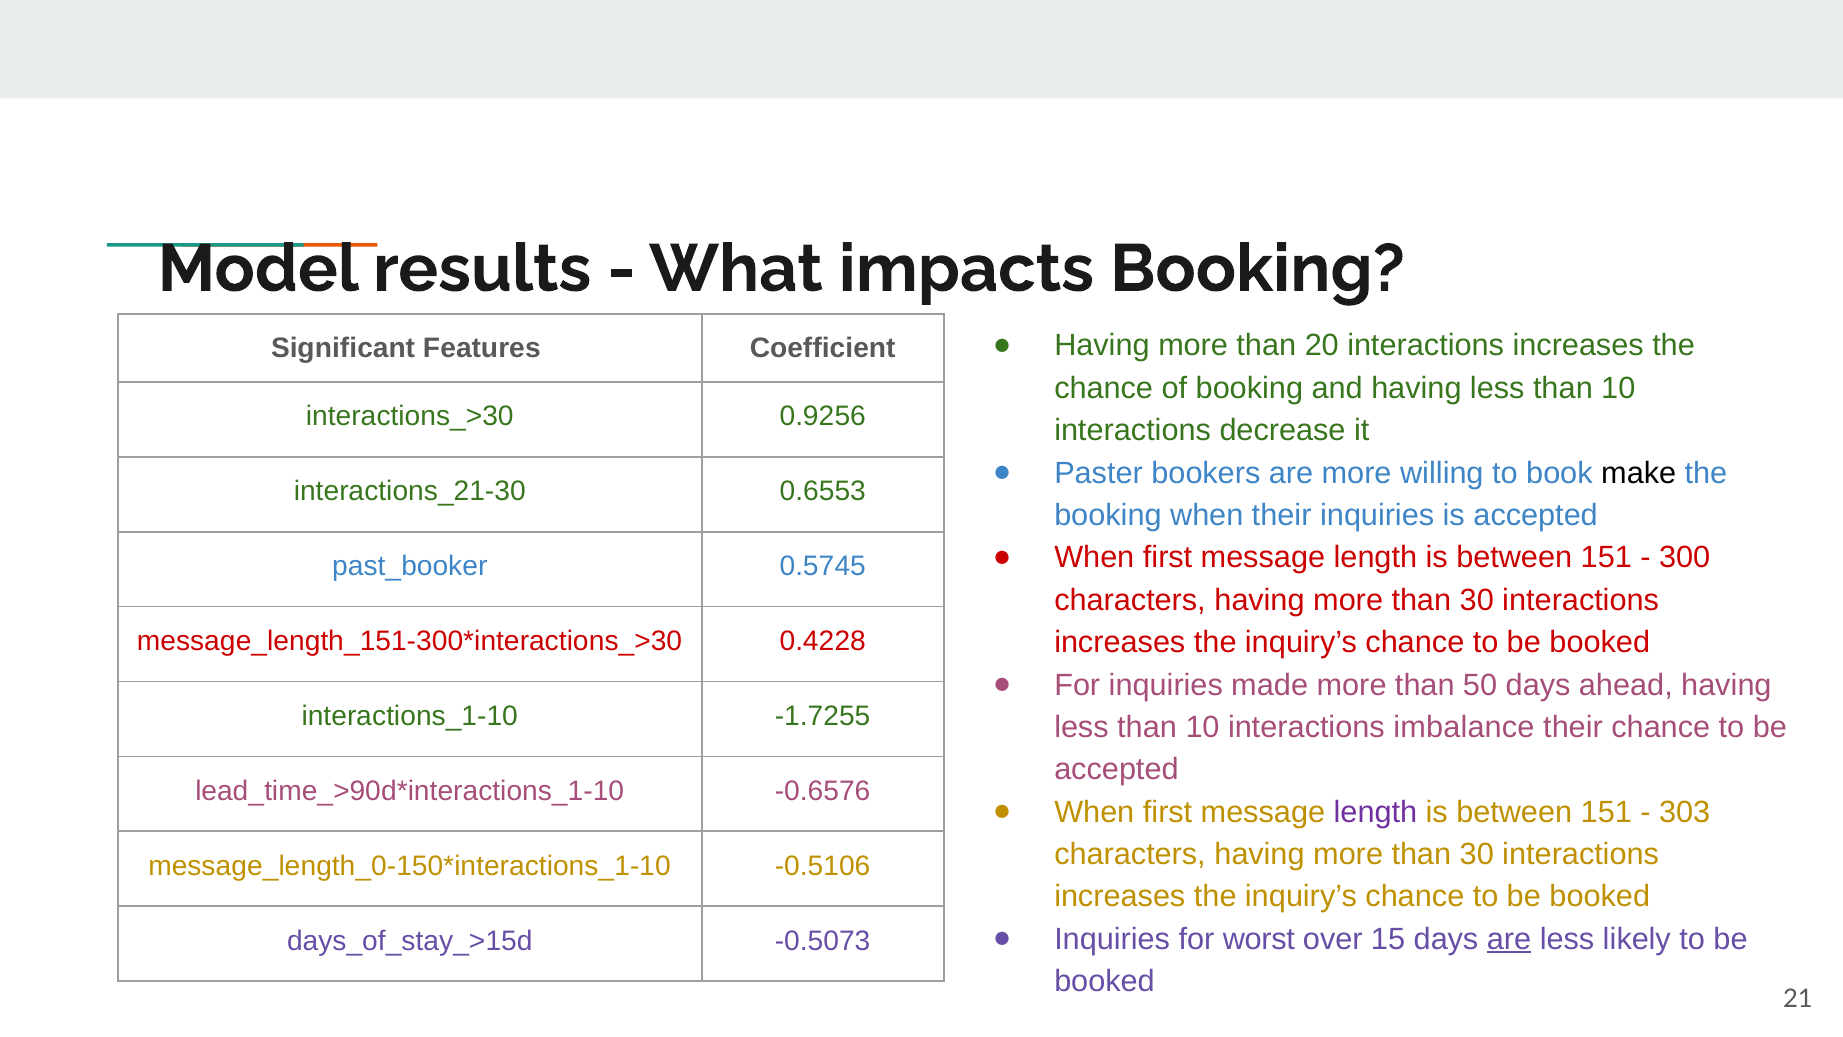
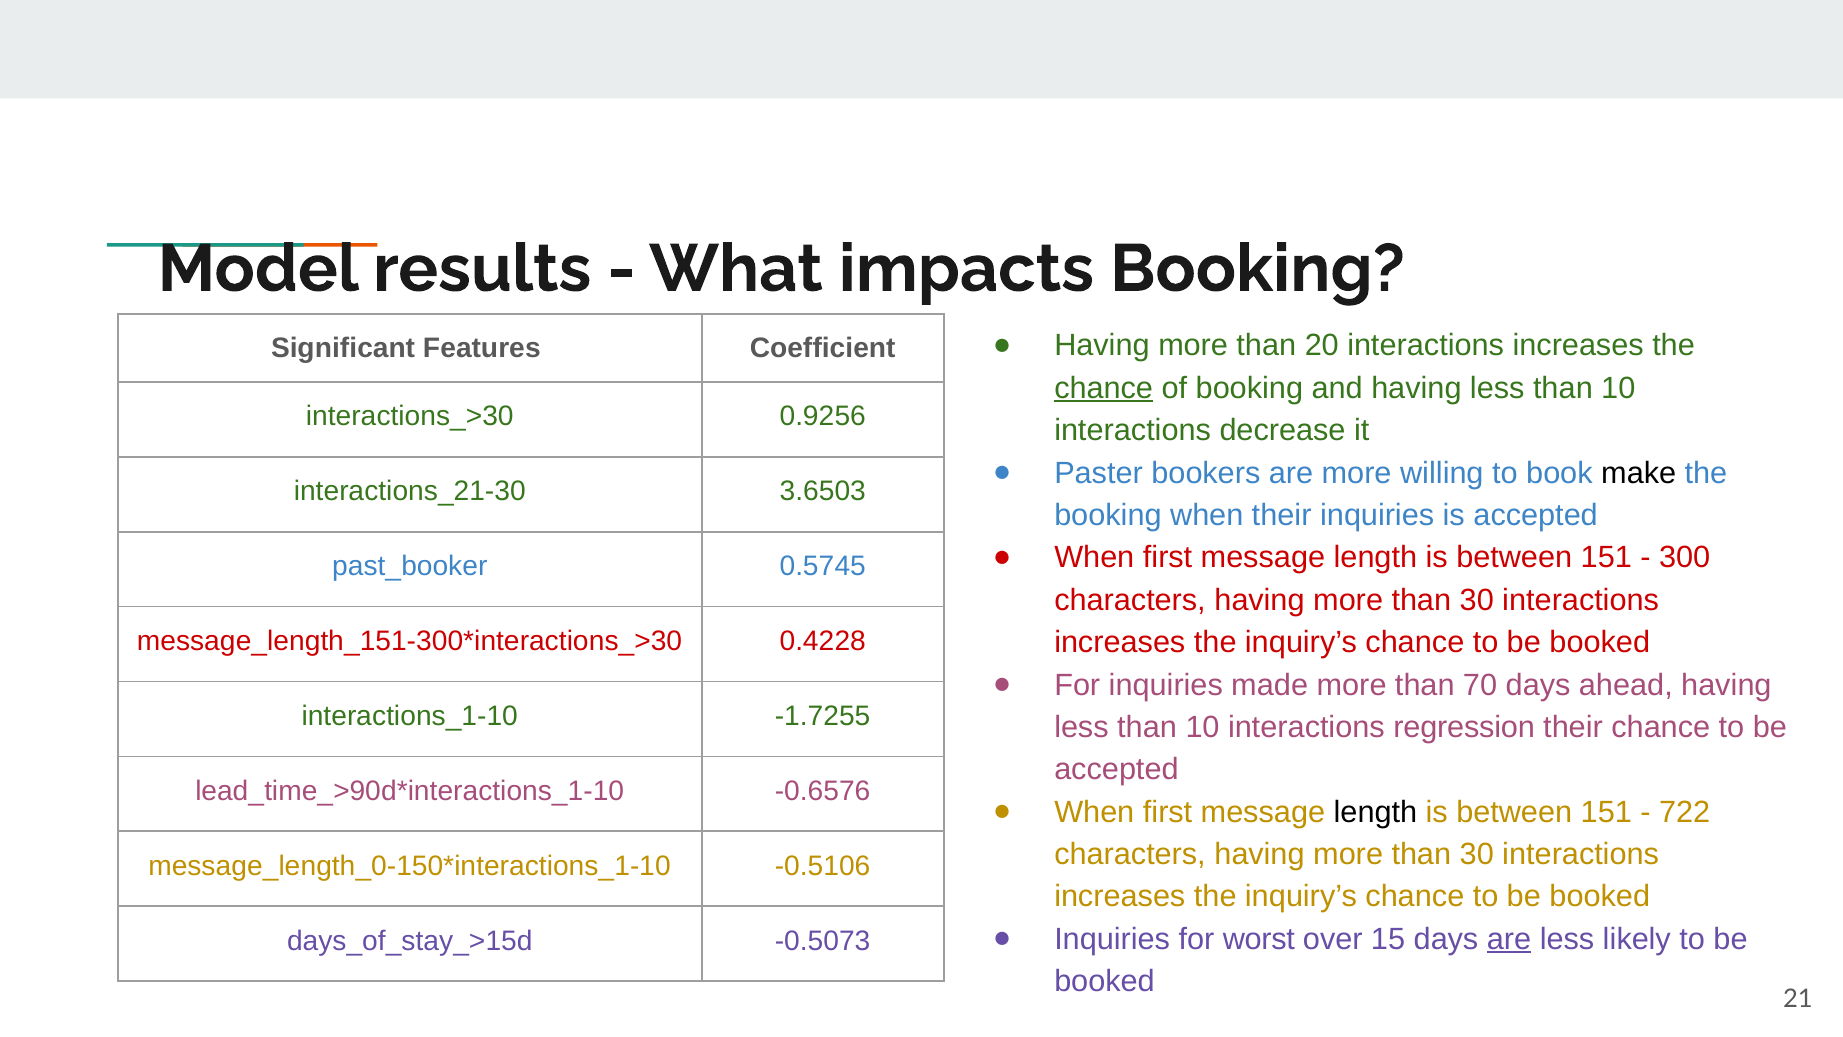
chance at (1104, 388) underline: none -> present
0.6553: 0.6553 -> 3.6503
50: 50 -> 70
imbalance: imbalance -> regression
length at (1375, 812) colour: purple -> black
303: 303 -> 722
